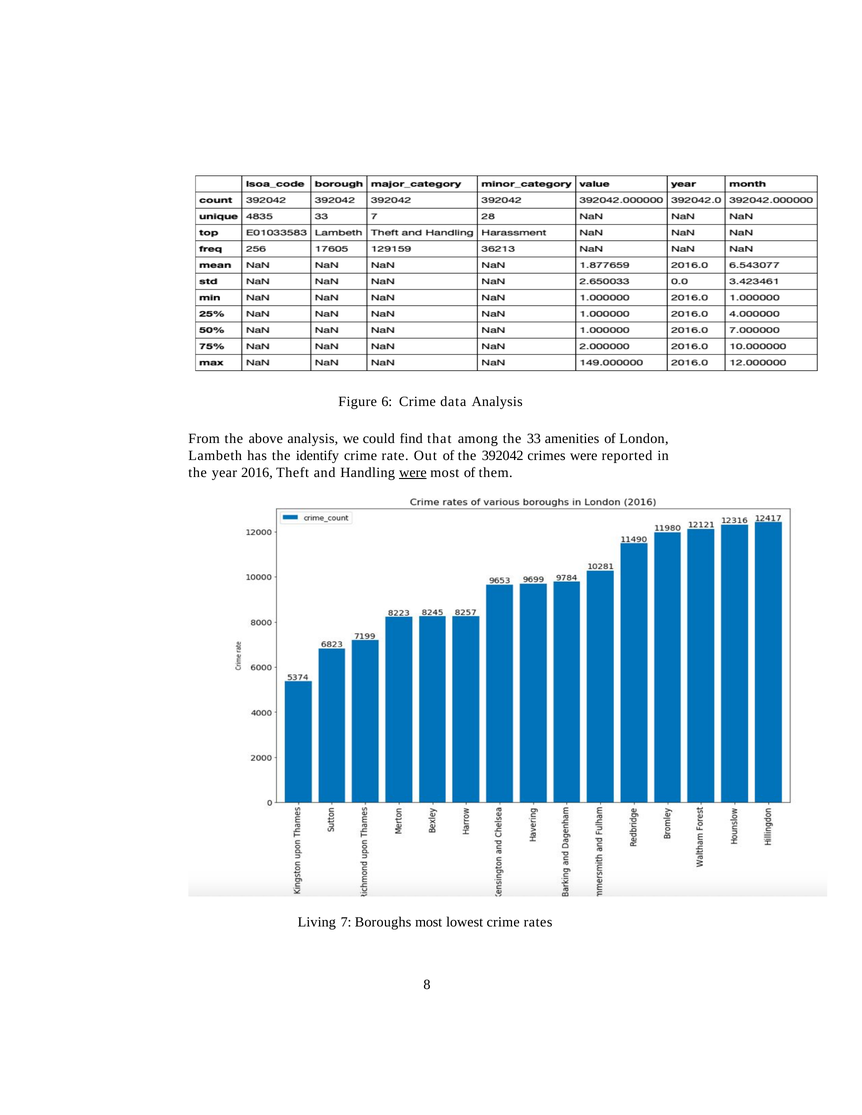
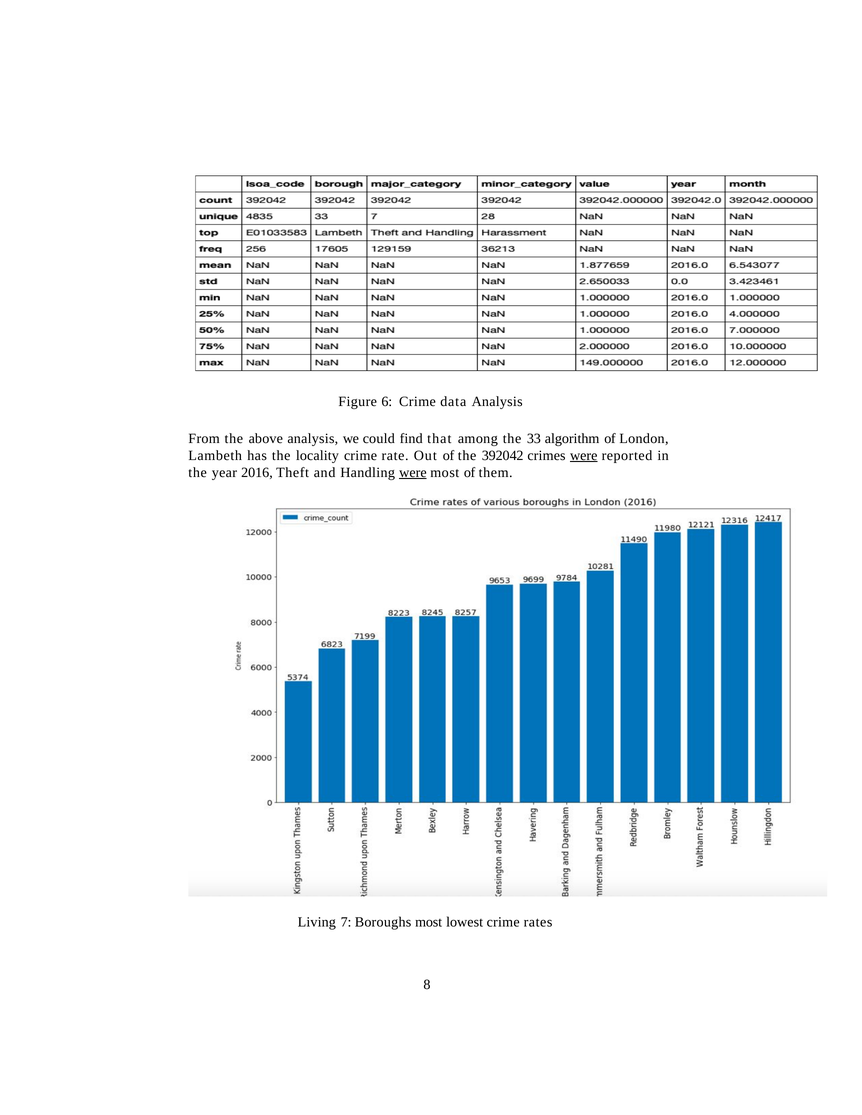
amenities: amenities -> algorithm
identify: identify -> locality
were at (584, 456) underline: none -> present
